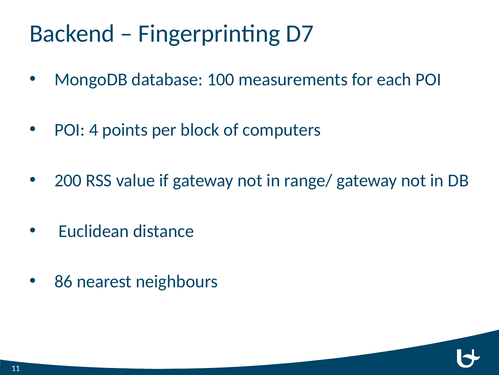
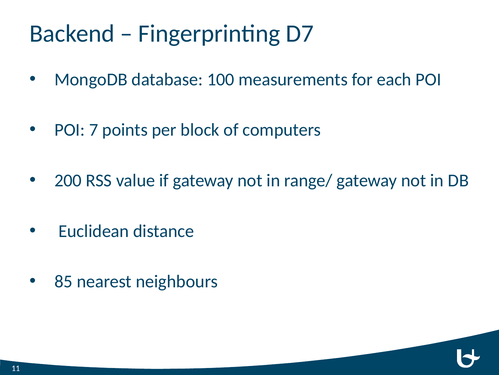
4: 4 -> 7
86: 86 -> 85
